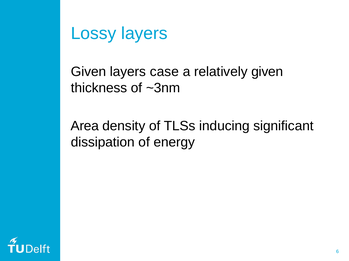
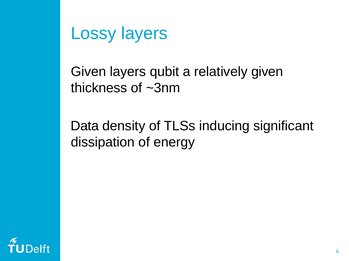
case: case -> qubit
Area: Area -> Data
